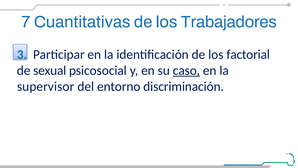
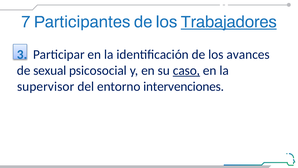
Cuantitativas: Cuantitativas -> Participantes
Trabajadores underline: none -> present
factorial: factorial -> avances
discriminación: discriminación -> intervenciones
